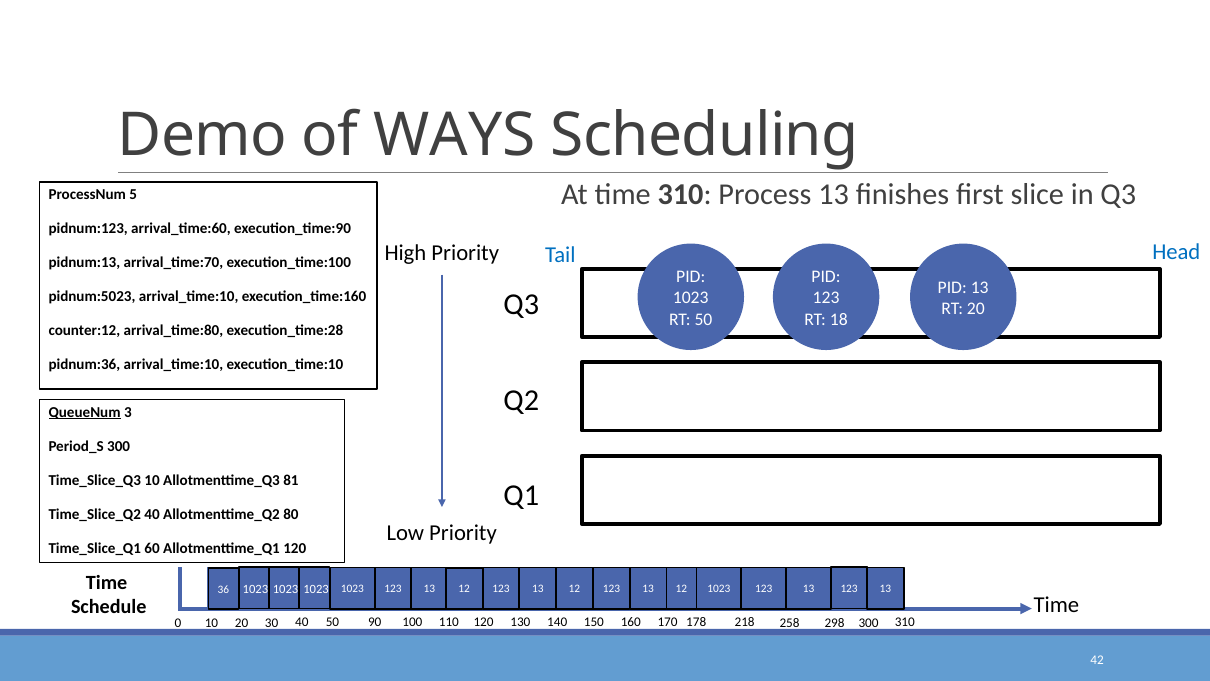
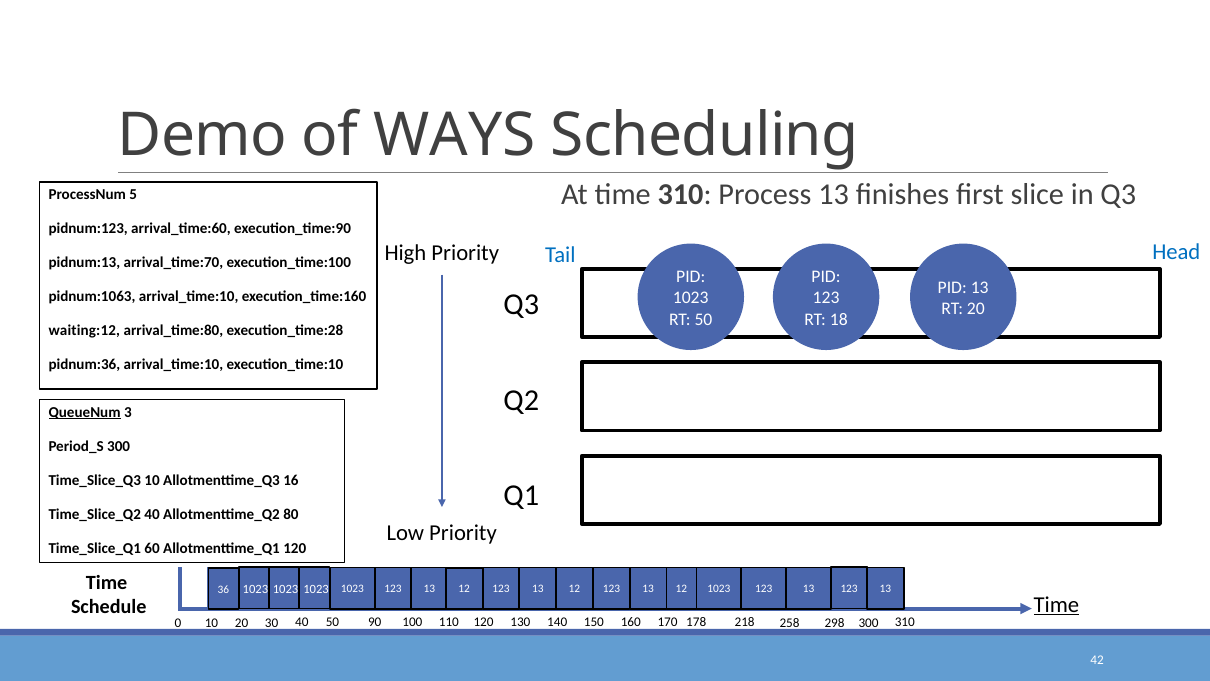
pidnum:5023: pidnum:5023 -> pidnum:1063
counter:12: counter:12 -> waiting:12
81: 81 -> 16
Time at (1056, 605) underline: none -> present
